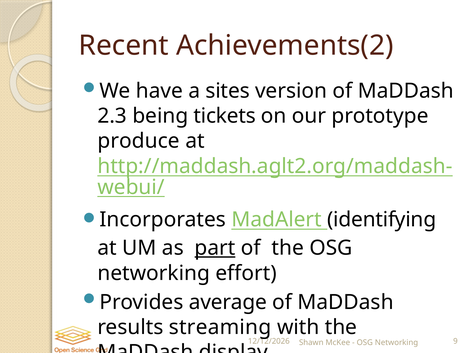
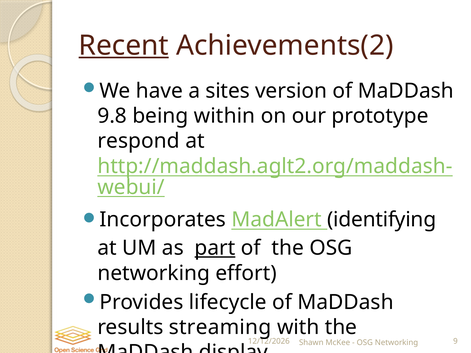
Recent underline: none -> present
2.3: 2.3 -> 9.8
tickets: tickets -> within
produce: produce -> respond
average: average -> lifecycle
